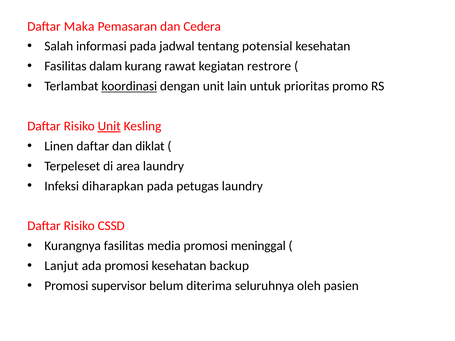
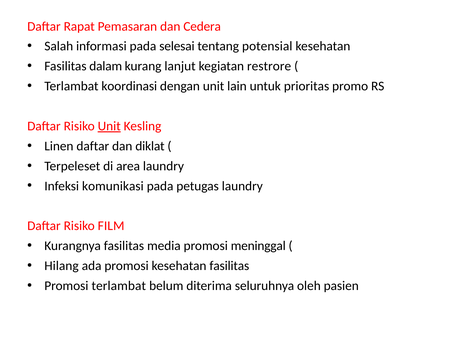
Maka: Maka -> Rapat
jadwal: jadwal -> selesai
rawat: rawat -> lanjut
koordinasi underline: present -> none
diharapkan: diharapkan -> komunikasi
CSSD: CSSD -> FILM
Lanjut: Lanjut -> Hilang
kesehatan backup: backup -> fasilitas
Promosi supervisor: supervisor -> terlambat
